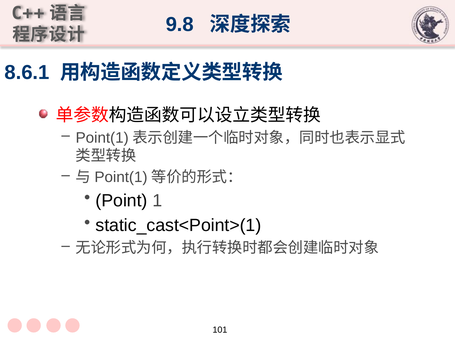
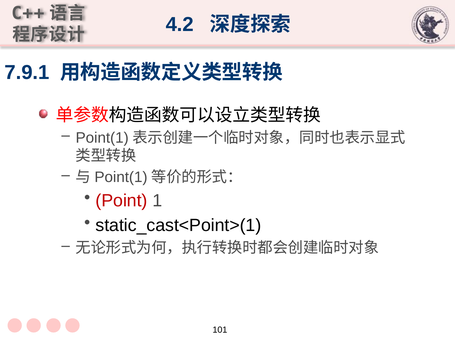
9.8: 9.8 -> 4.2
8.6.1: 8.6.1 -> 7.9.1
Point colour: black -> red
